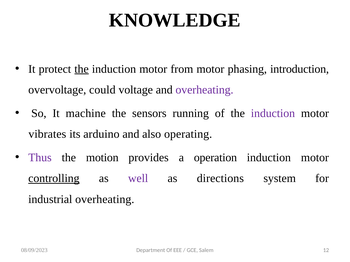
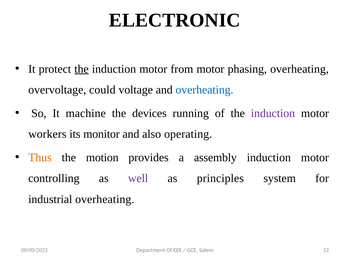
KNOWLEDGE: KNOWLEDGE -> ELECTRONIC
phasing introduction: introduction -> overheating
overheating at (205, 90) colour: purple -> blue
sensors: sensors -> devices
vibrates: vibrates -> workers
arduino: arduino -> monitor
Thus colour: purple -> orange
operation: operation -> assembly
controlling underline: present -> none
directions: directions -> principles
